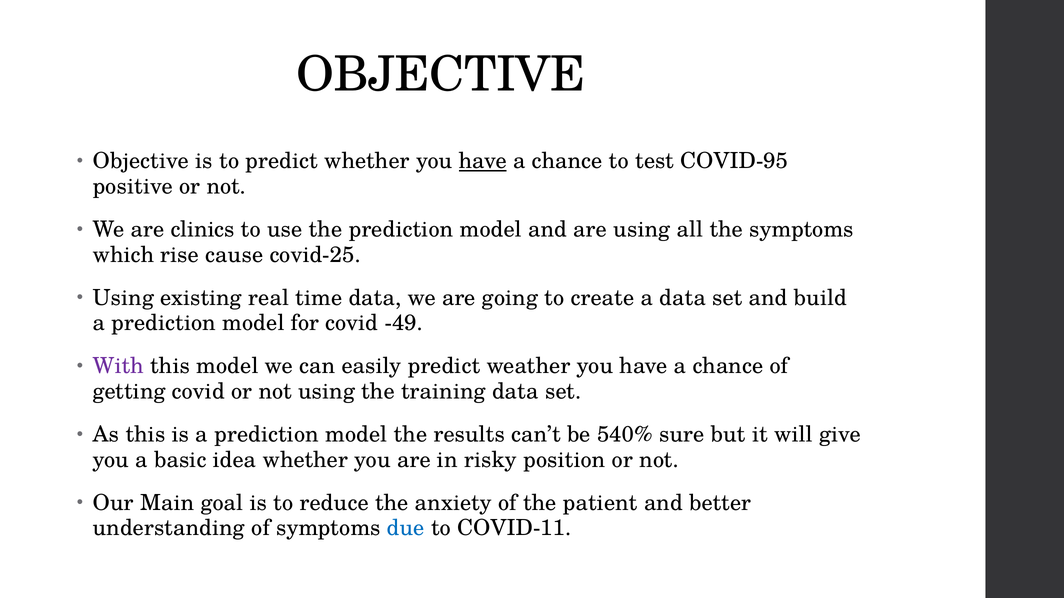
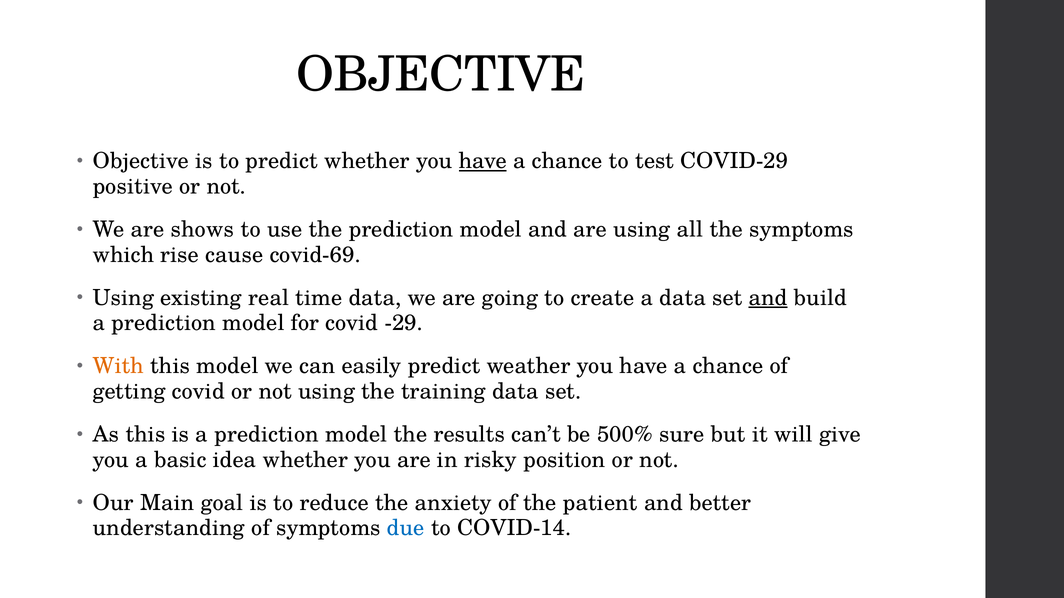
COVID-95: COVID-95 -> COVID-29
clinics: clinics -> shows
covid-25: covid-25 -> covid-69
and at (768, 298) underline: none -> present
-49: -49 -> -29
With colour: purple -> orange
540%: 540% -> 500%
COVID-11: COVID-11 -> COVID-14
